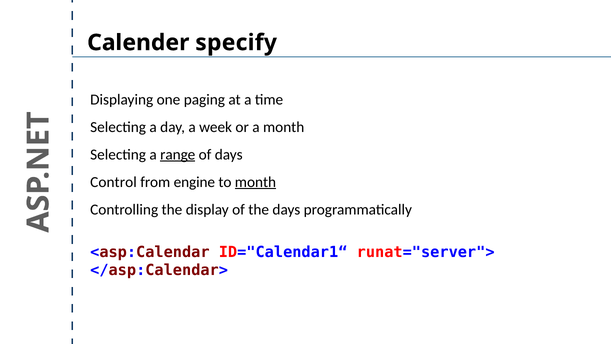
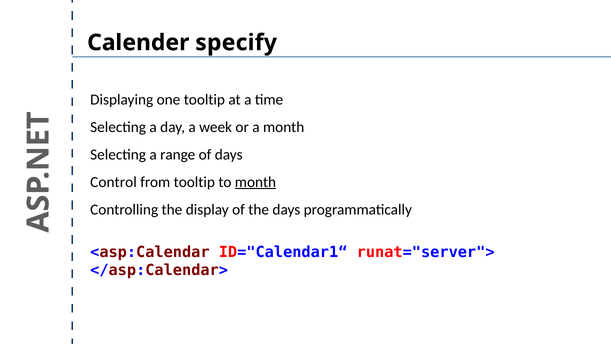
one paging: paging -> tooltip
range underline: present -> none
from engine: engine -> tooltip
